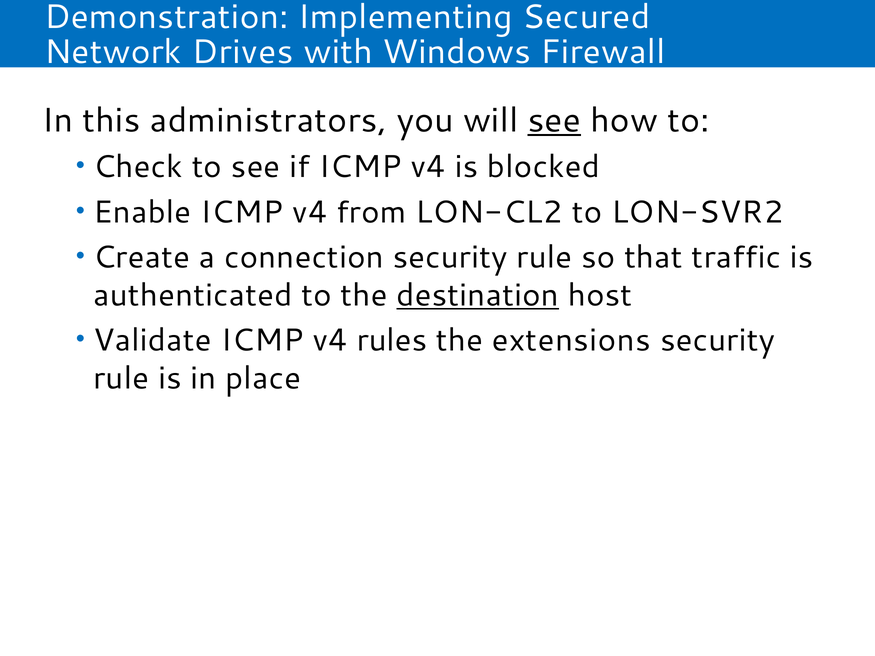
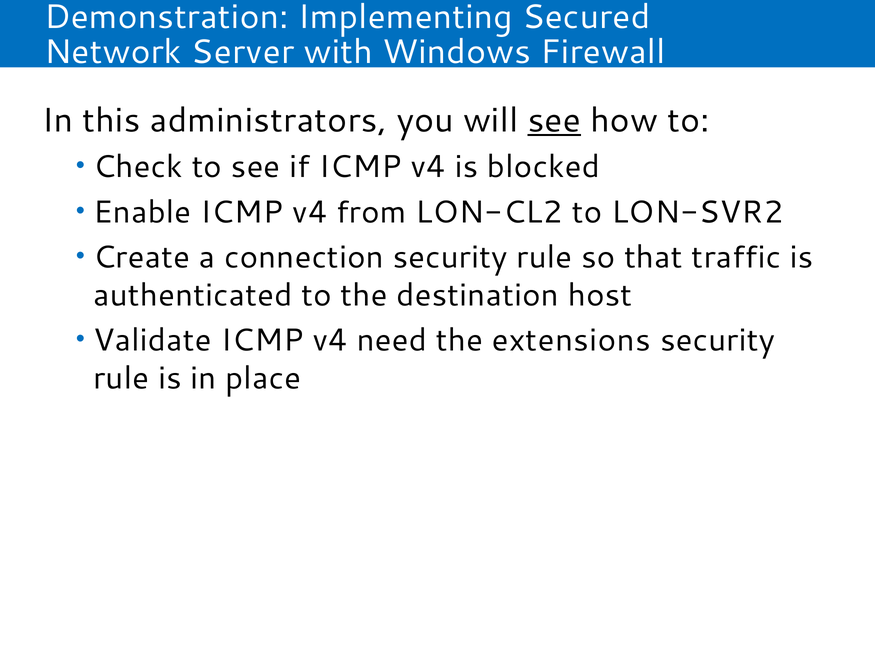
Drives: Drives -> Server
destination underline: present -> none
rules: rules -> need
